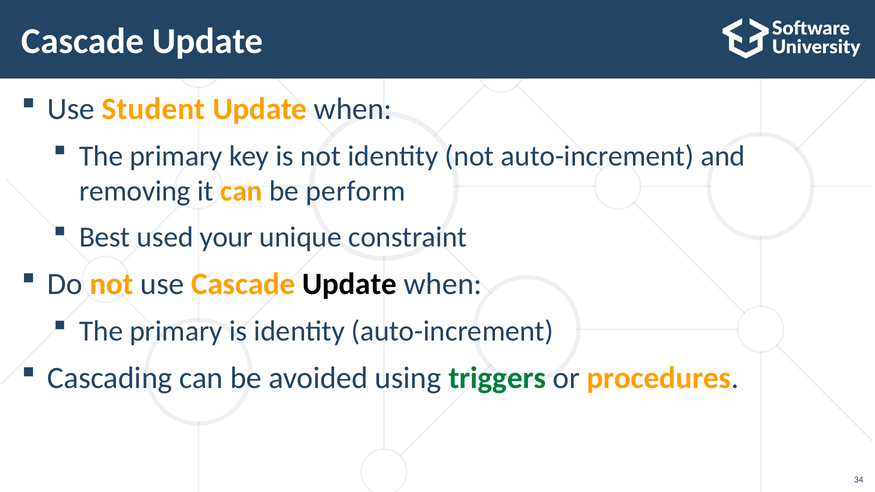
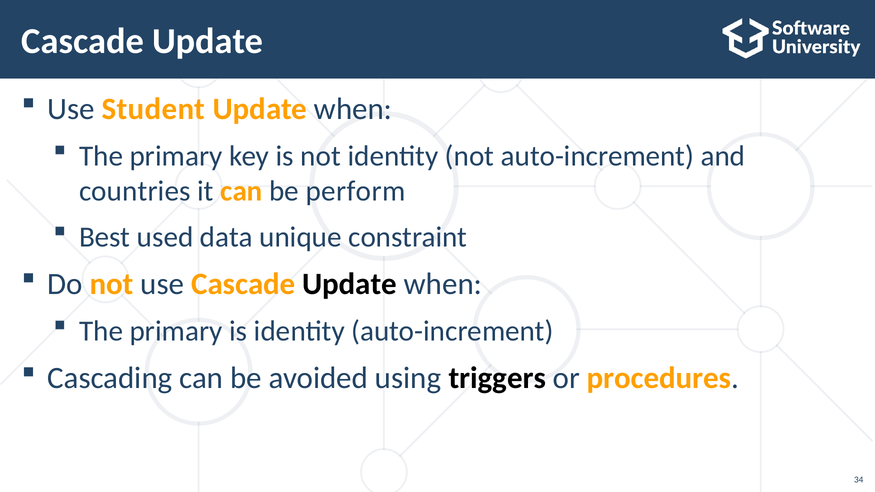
removing: removing -> countries
your: your -> data
triggers colour: green -> black
